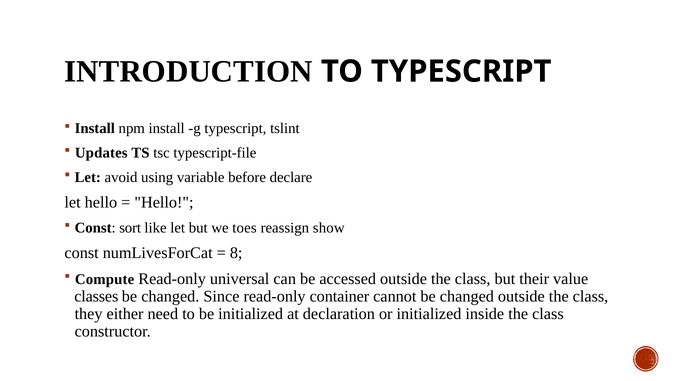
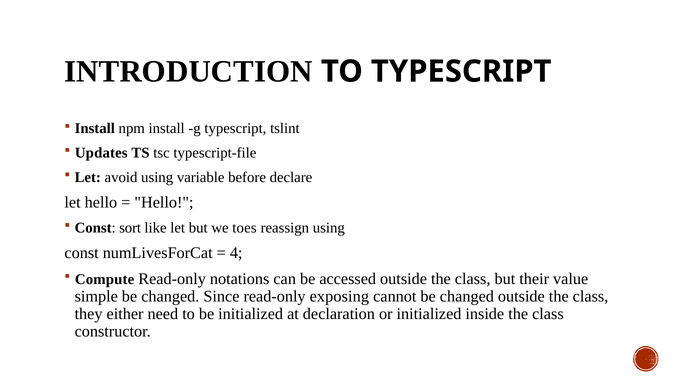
reassign show: show -> using
8: 8 -> 4
universal: universal -> notations
classes: classes -> simple
container: container -> exposing
